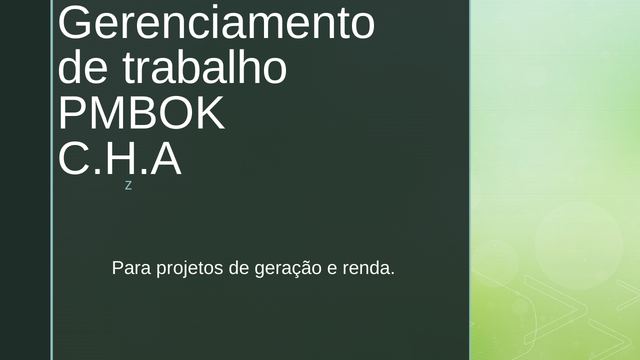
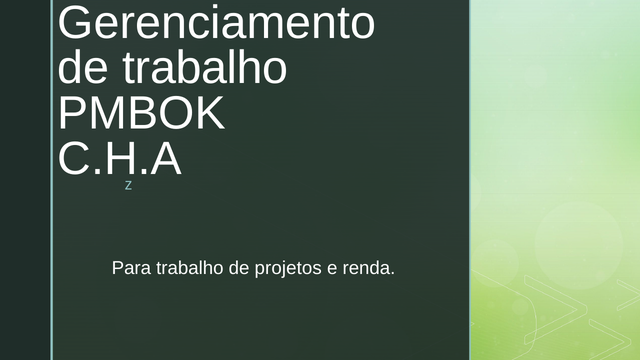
Para projetos: projetos -> trabalho
geração: geração -> projetos
